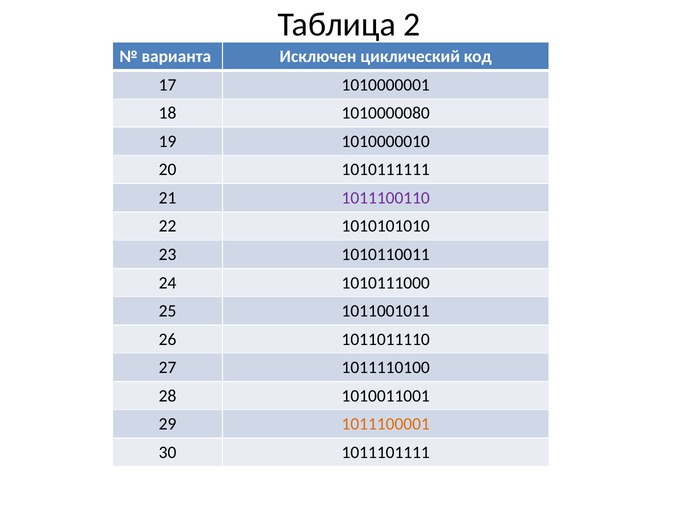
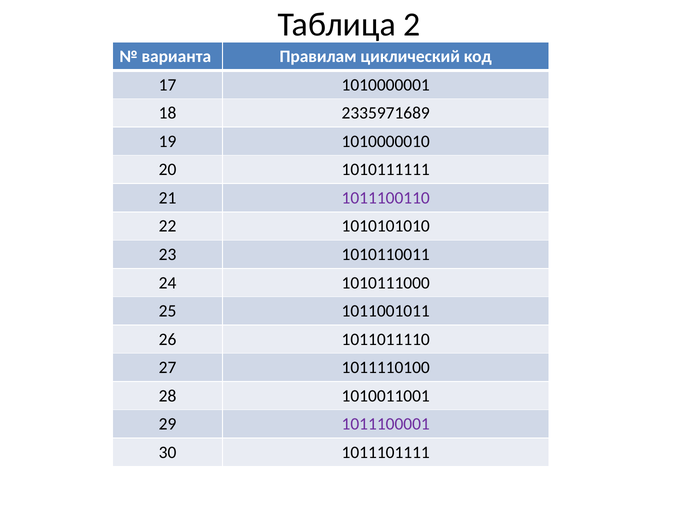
Исключен: Исключен -> Правилам
1010000080: 1010000080 -> 2335971689
1011100001 colour: orange -> purple
